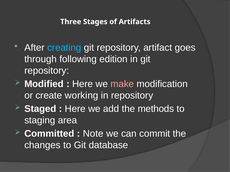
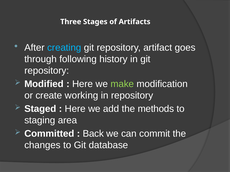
edition: edition -> history
make colour: pink -> light green
Note: Note -> Back
